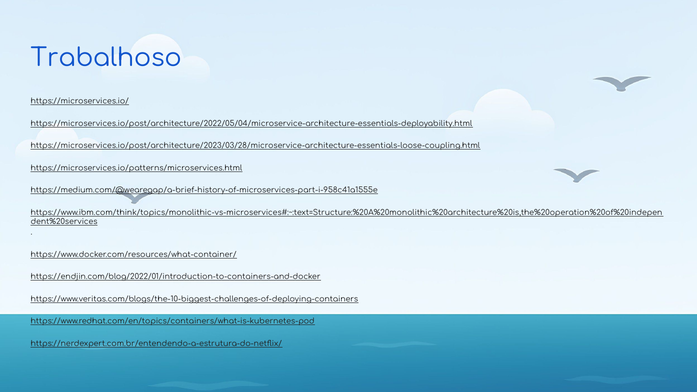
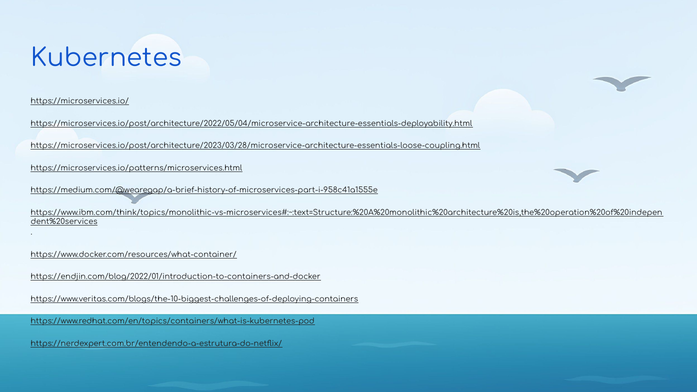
Trabalhoso: Trabalhoso -> Kubernetes
